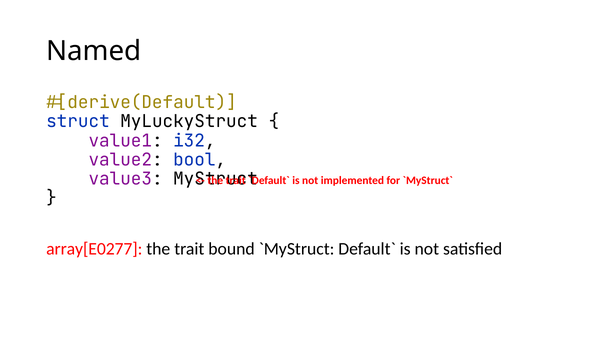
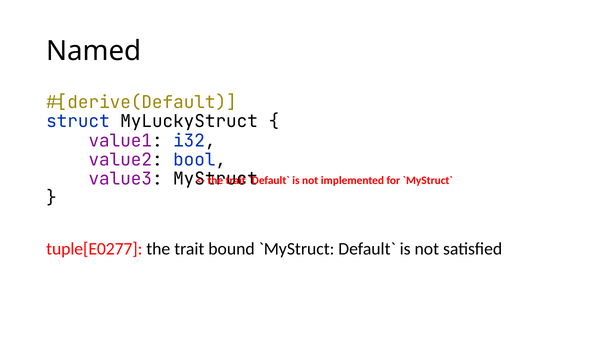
array[E0277: array[E0277 -> tuple[E0277
